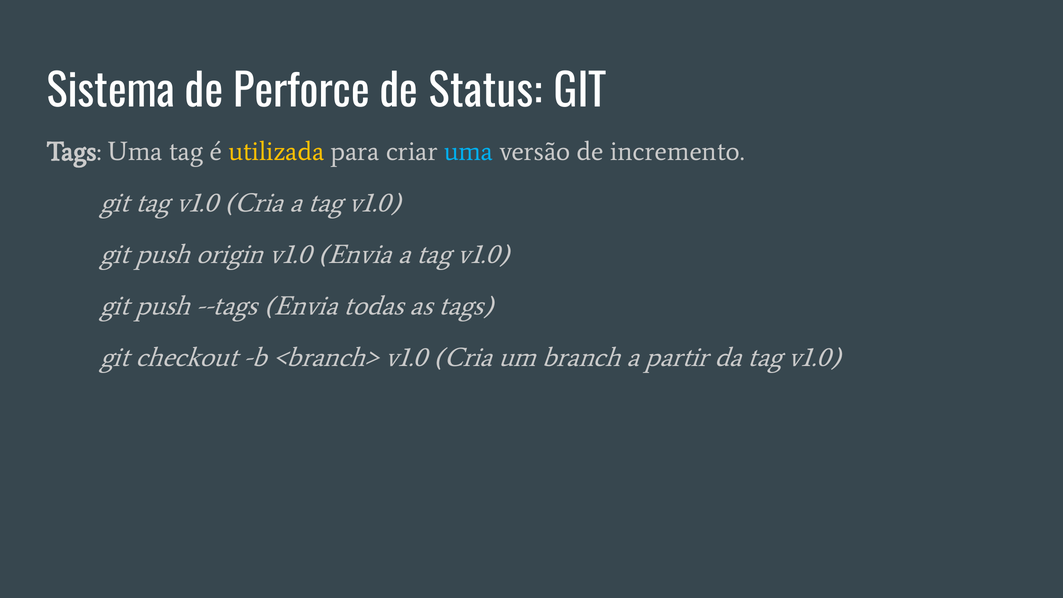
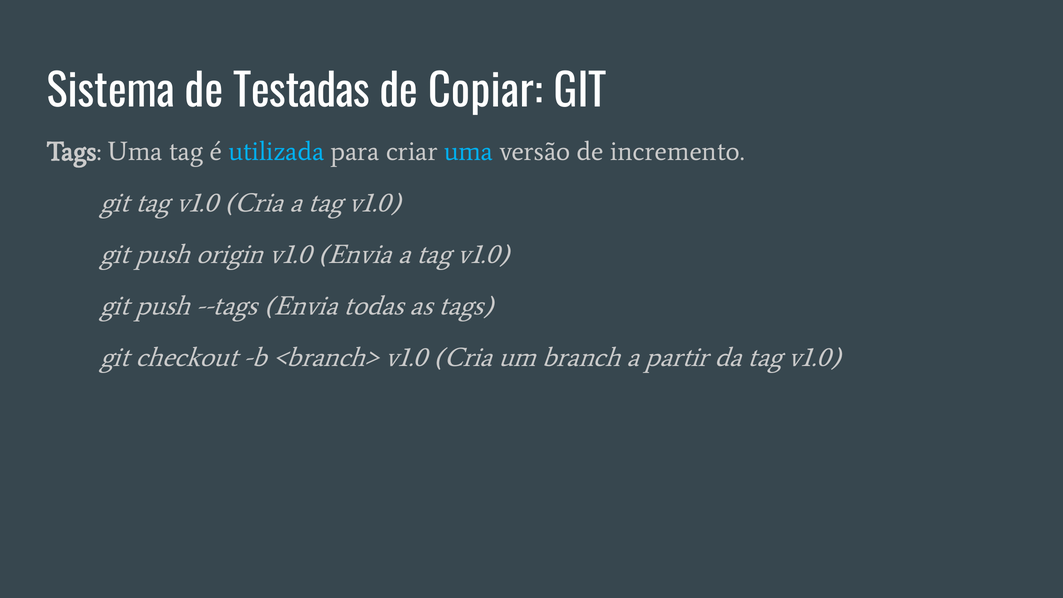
Perforce: Perforce -> Testadas
Status: Status -> Copiar
utilizada colour: yellow -> light blue
